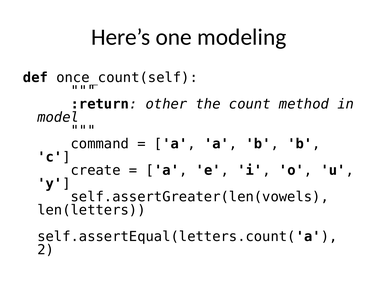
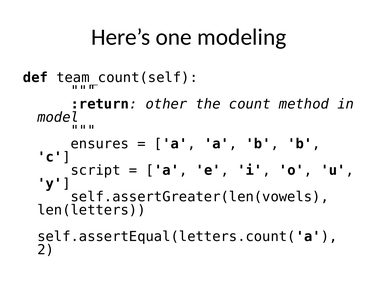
once_count(self: once_count(self -> team_count(self
command: command -> ensures
create: create -> script
